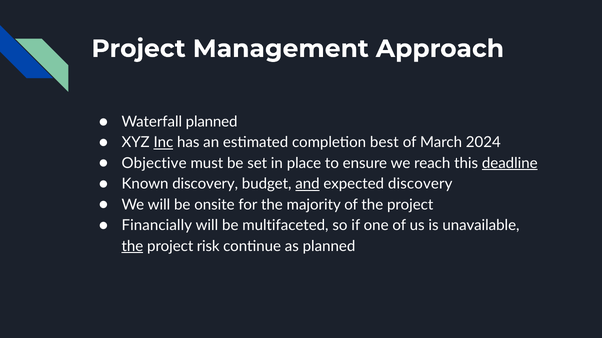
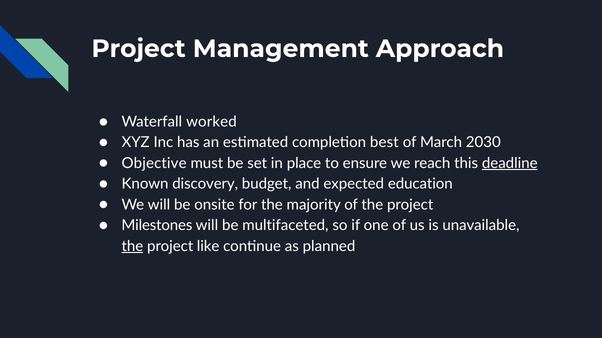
Waterfall planned: planned -> worked
Inc underline: present -> none
2024: 2024 -> 2030
and underline: present -> none
expected discovery: discovery -> education
Financially: Financially -> Milestones
risk: risk -> like
